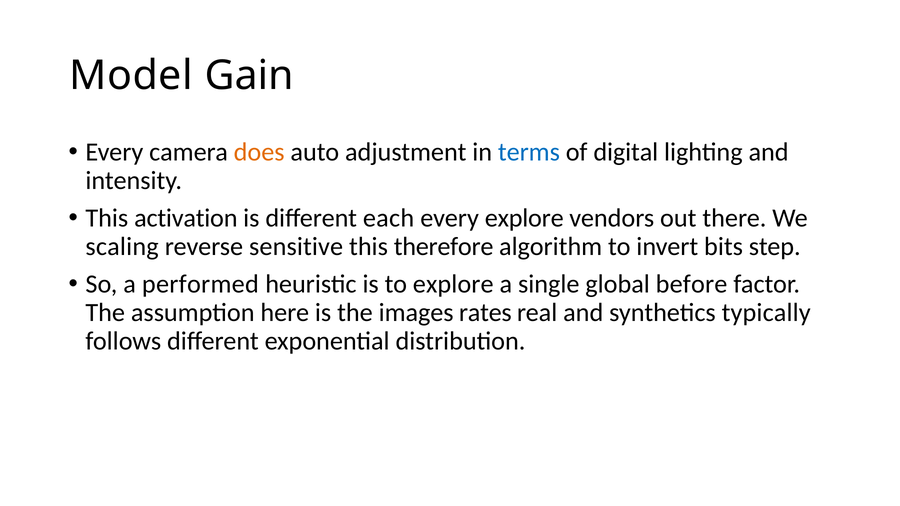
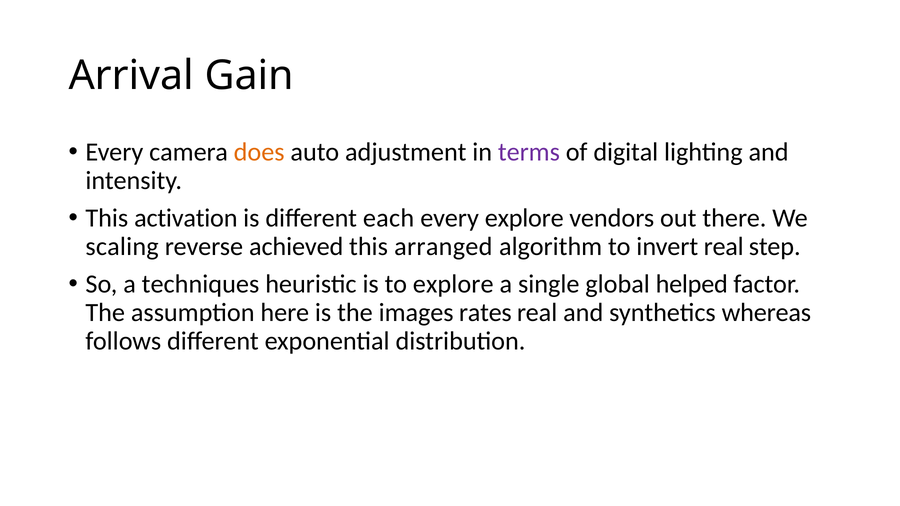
Model: Model -> Arrival
terms colour: blue -> purple
sensitive: sensitive -> achieved
therefore: therefore -> arranged
invert bits: bits -> real
performed: performed -> techniques
before: before -> helped
typically: typically -> whereas
